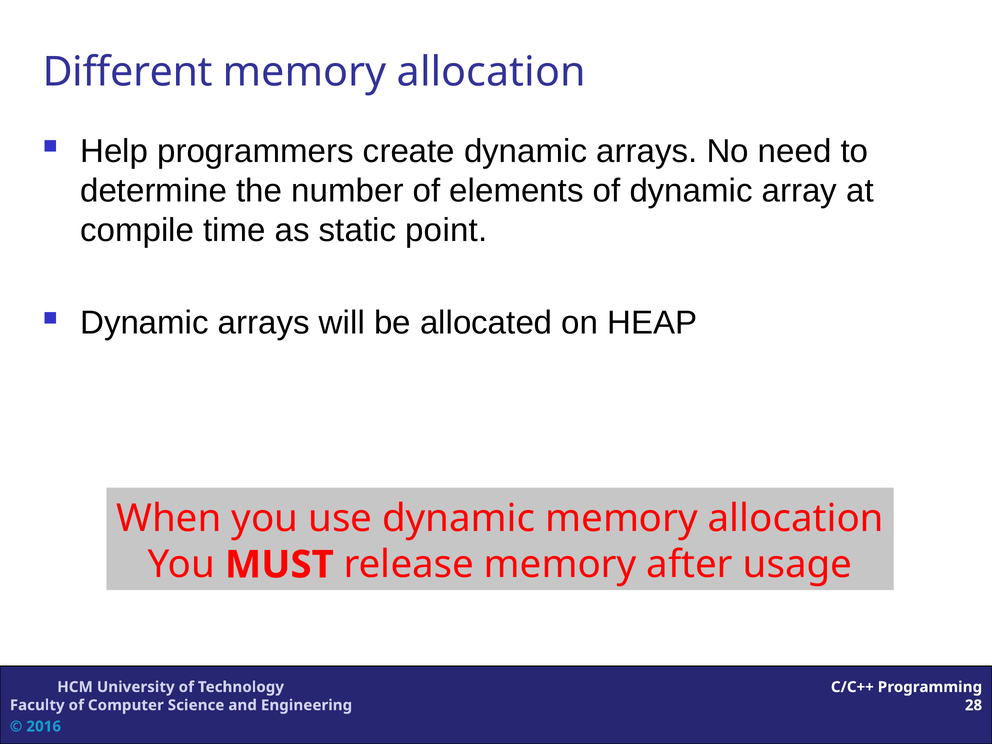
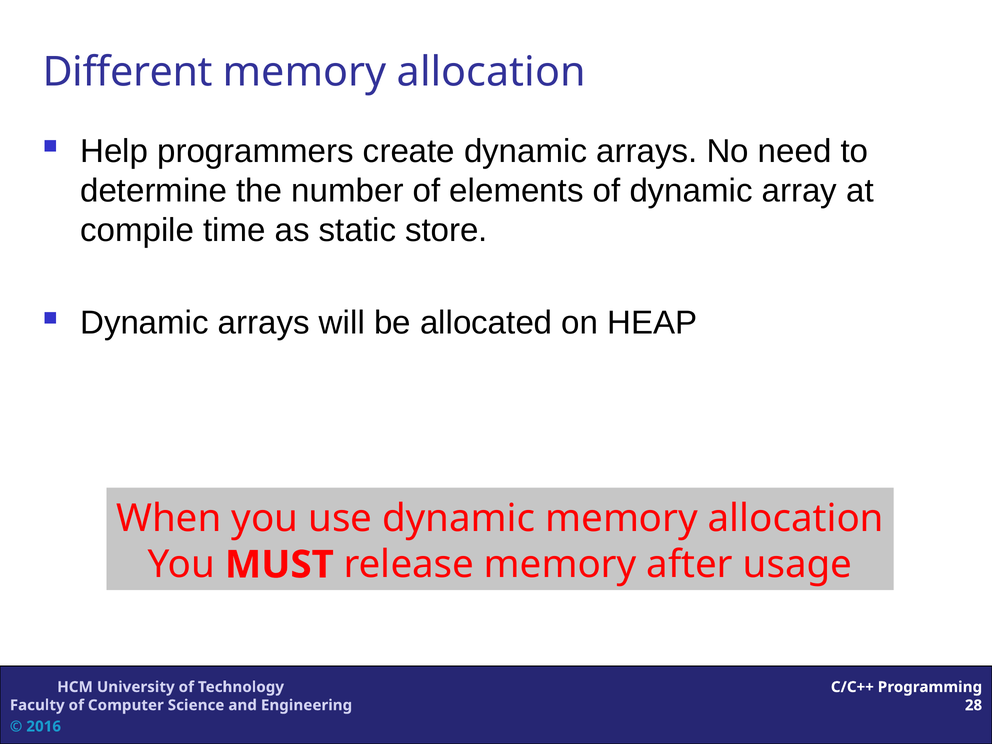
point: point -> store
